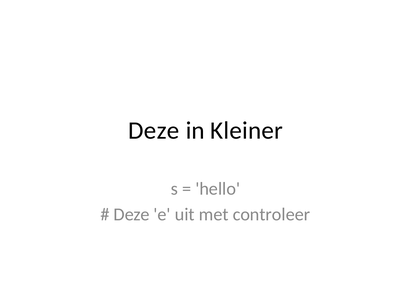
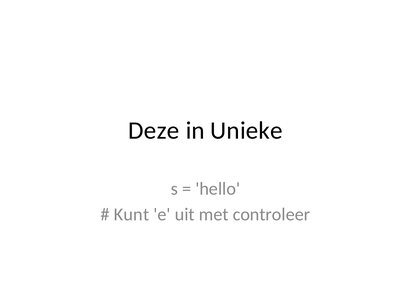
Kleiner: Kleiner -> Unieke
Deze at (132, 215): Deze -> Kunt
